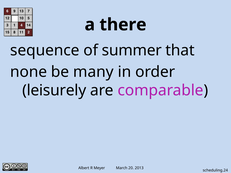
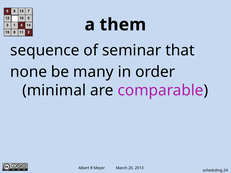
there: there -> them
summer: summer -> seminar
leisurely: leisurely -> minimal
